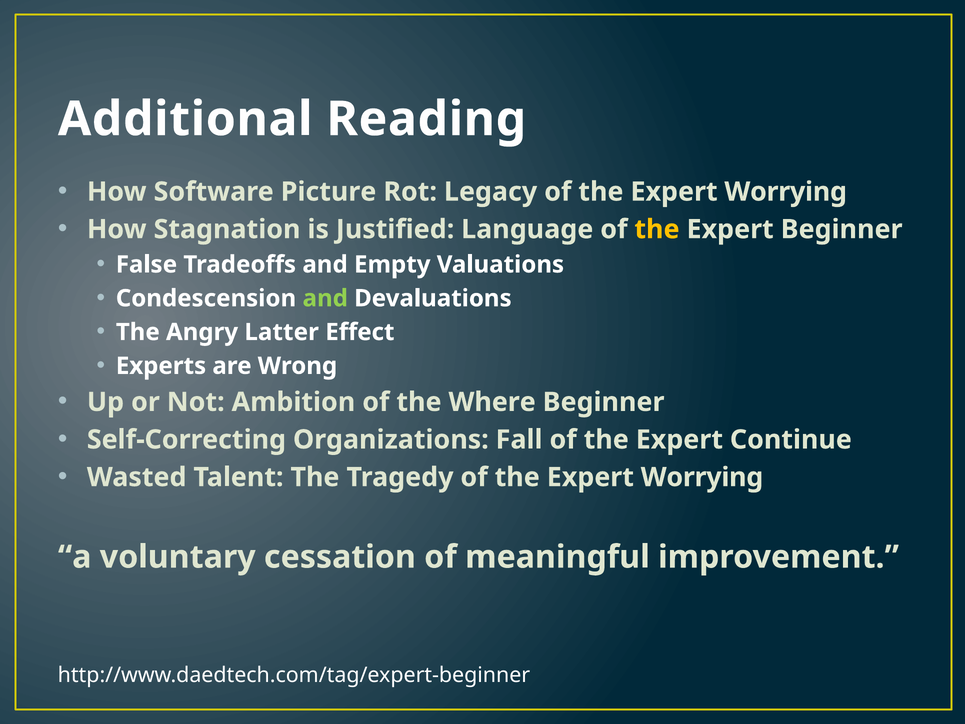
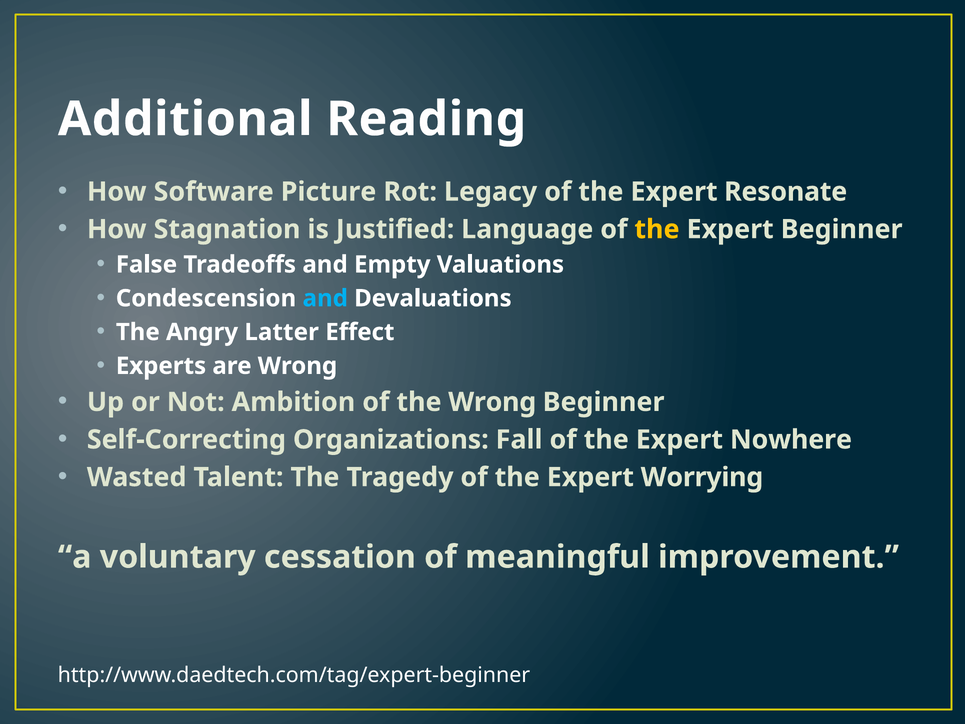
Worrying at (786, 192): Worrying -> Resonate
and at (325, 298) colour: light green -> light blue
the Where: Where -> Wrong
Continue: Continue -> Nowhere
